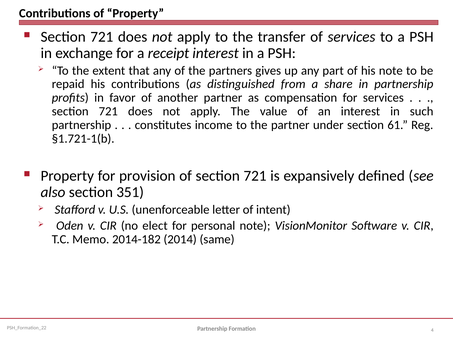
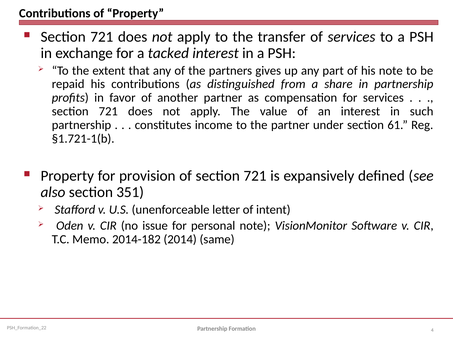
receipt: receipt -> tacked
elect: elect -> issue
